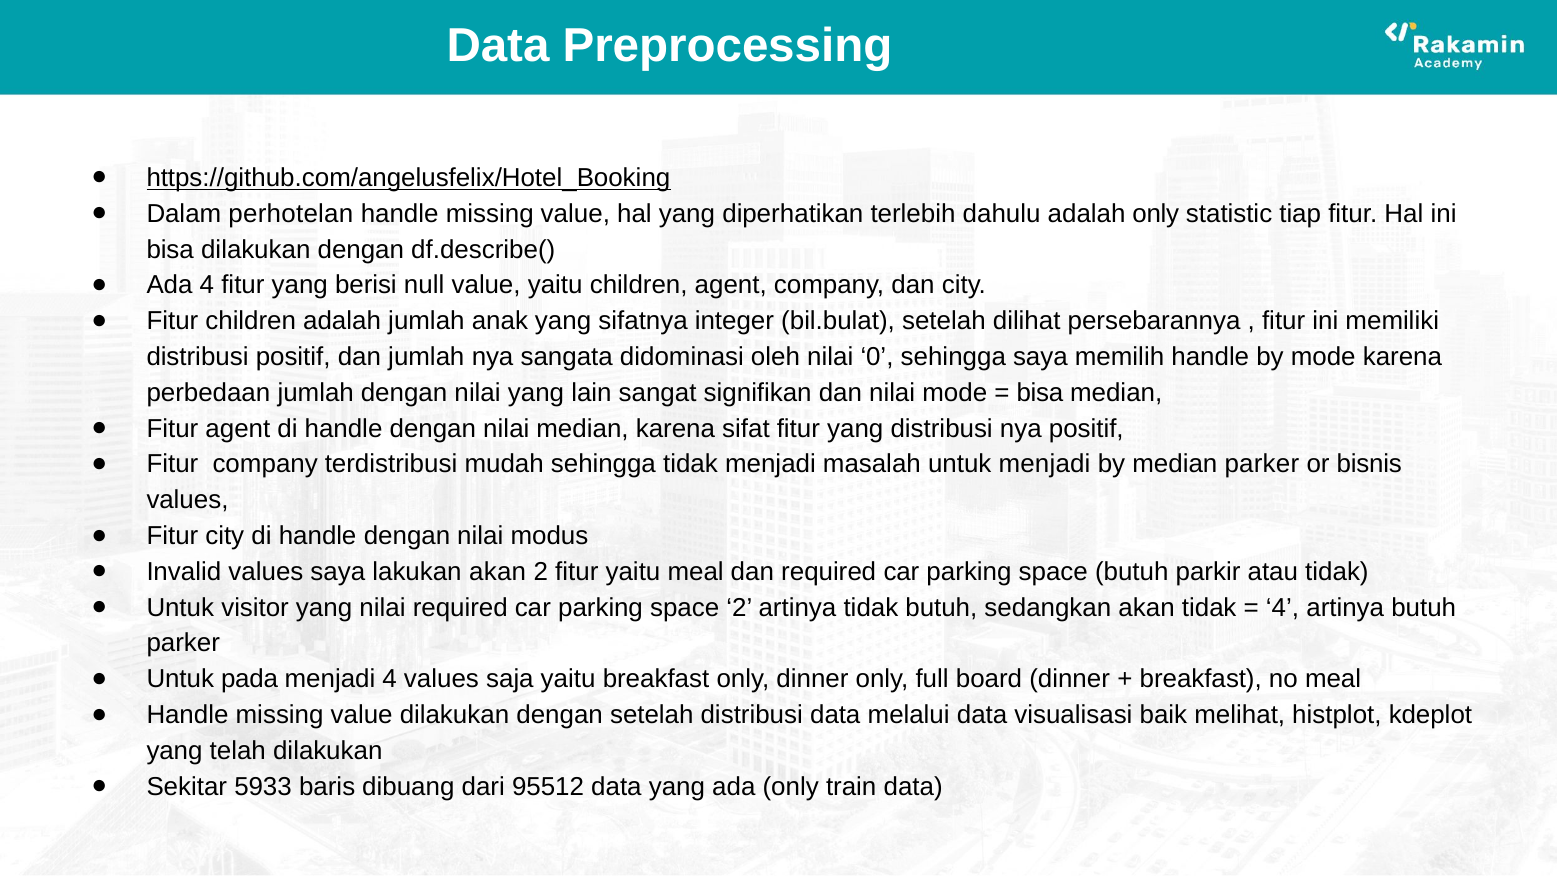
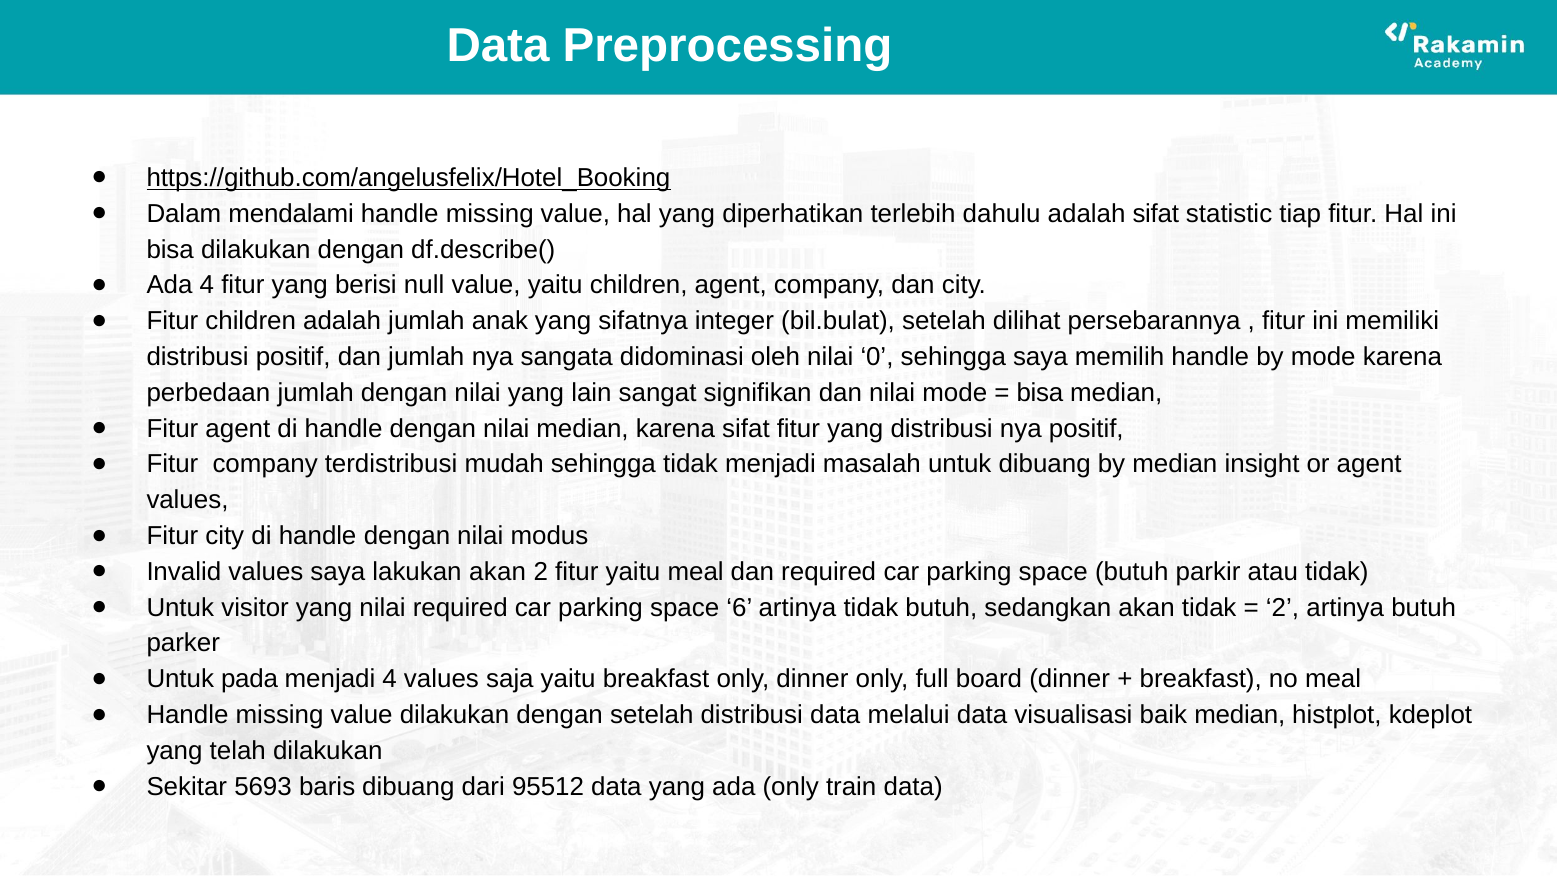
perhotelan: perhotelan -> mendalami
adalah only: only -> sifat
untuk menjadi: menjadi -> dibuang
median parker: parker -> insight
or bisnis: bisnis -> agent
space 2: 2 -> 6
4 at (1283, 607): 4 -> 2
baik melihat: melihat -> median
5933: 5933 -> 5693
